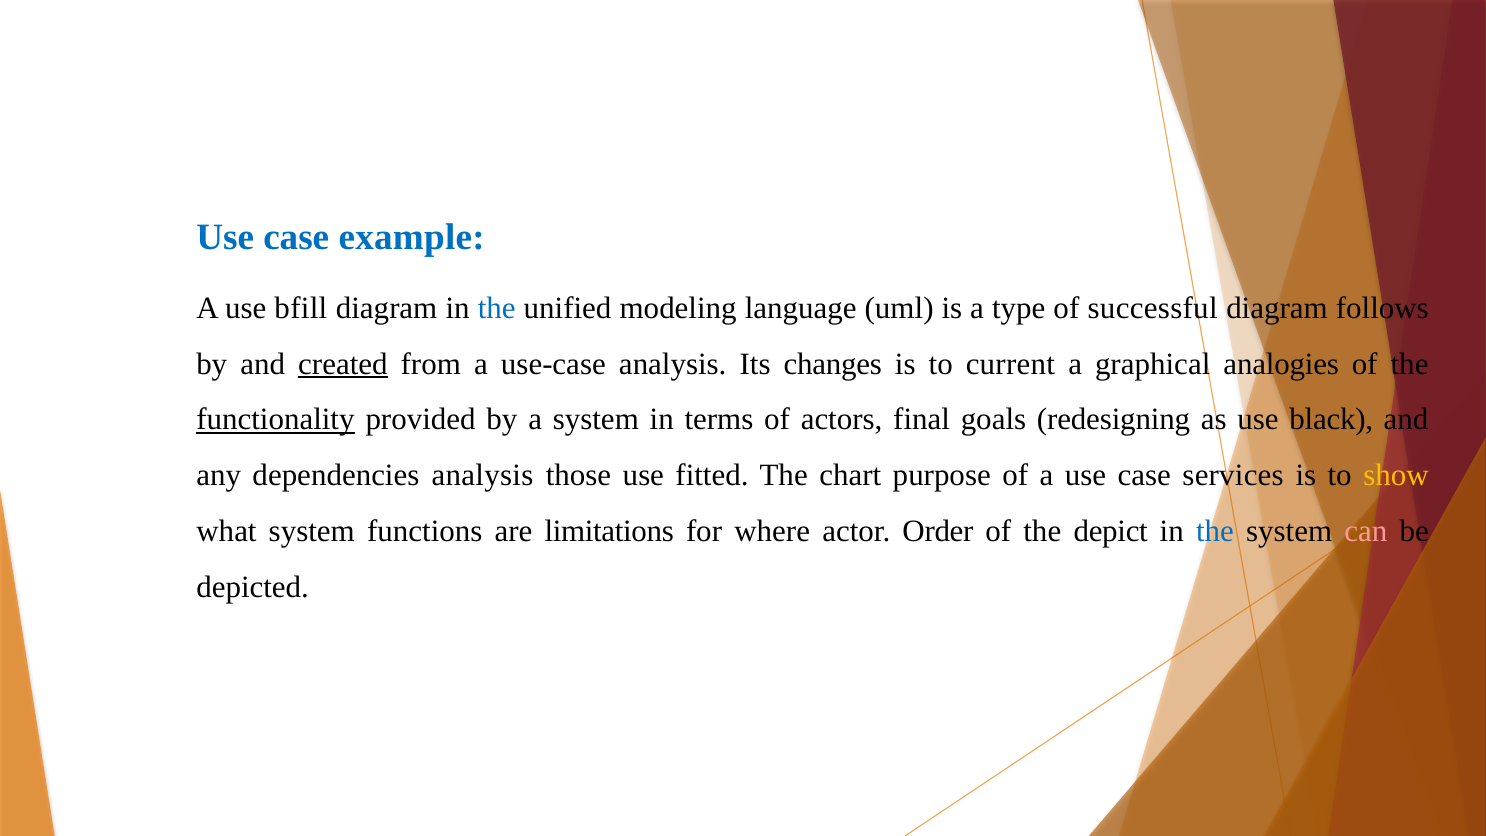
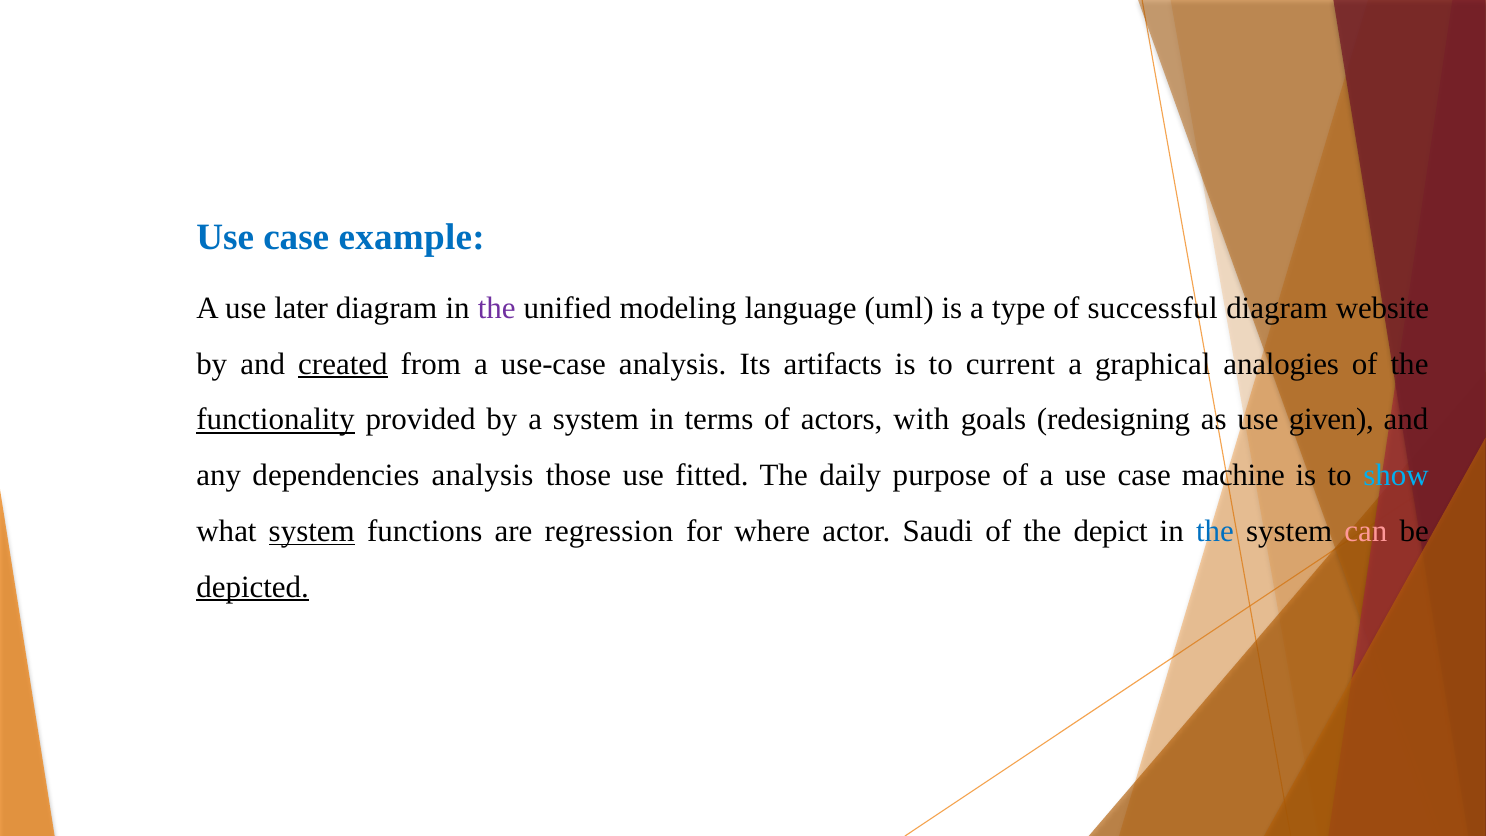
bfill: bfill -> later
the at (497, 308) colour: blue -> purple
follows: follows -> website
changes: changes -> artifacts
final: final -> with
black: black -> given
chart: chart -> daily
services: services -> machine
show colour: yellow -> light blue
system at (312, 531) underline: none -> present
limitations: limitations -> regression
Order: Order -> Saudi
depicted underline: none -> present
